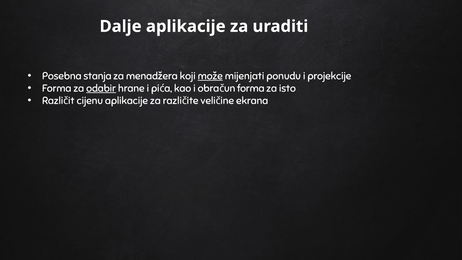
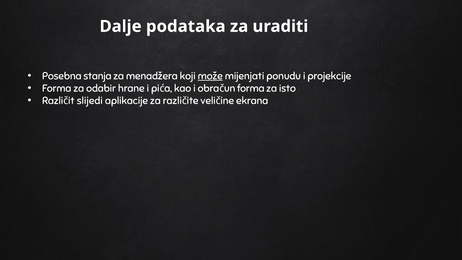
Dalje aplikacije: aplikacije -> podataka
odabir underline: present -> none
cijenu: cijenu -> slijedi
